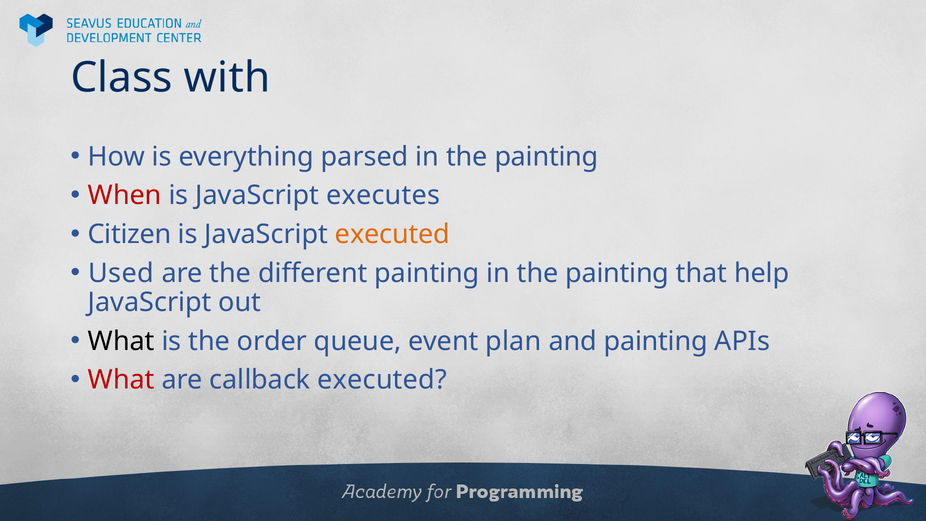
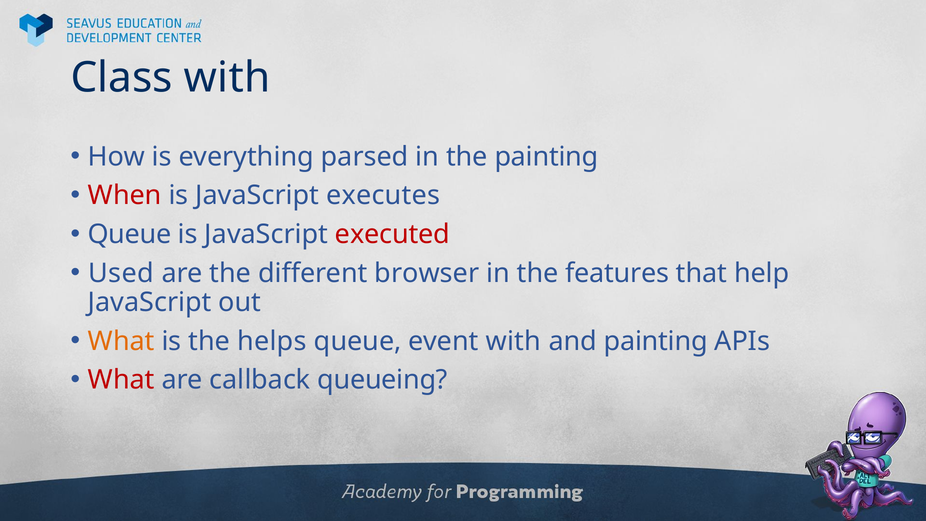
Citizen at (129, 234): Citizen -> Queue
executed at (392, 234) colour: orange -> red
different painting: painting -> browser
painting at (617, 273): painting -> features
What at (121, 341) colour: black -> orange
order: order -> helps
event plan: plan -> with
callback executed: executed -> queueing
